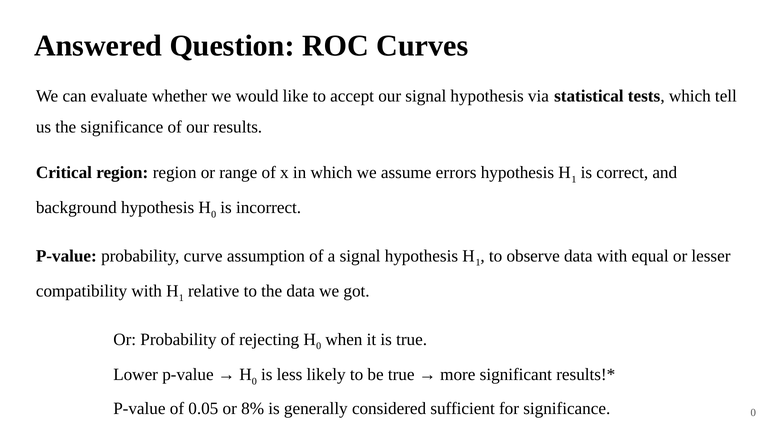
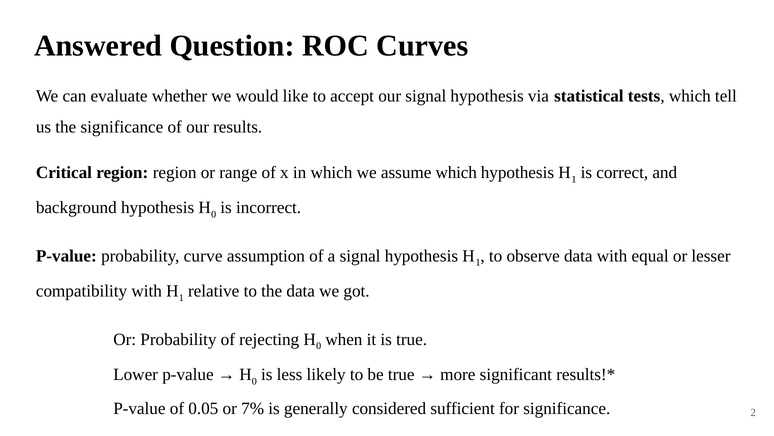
assume errors: errors -> which
8%: 8% -> 7%
significance 0: 0 -> 2
